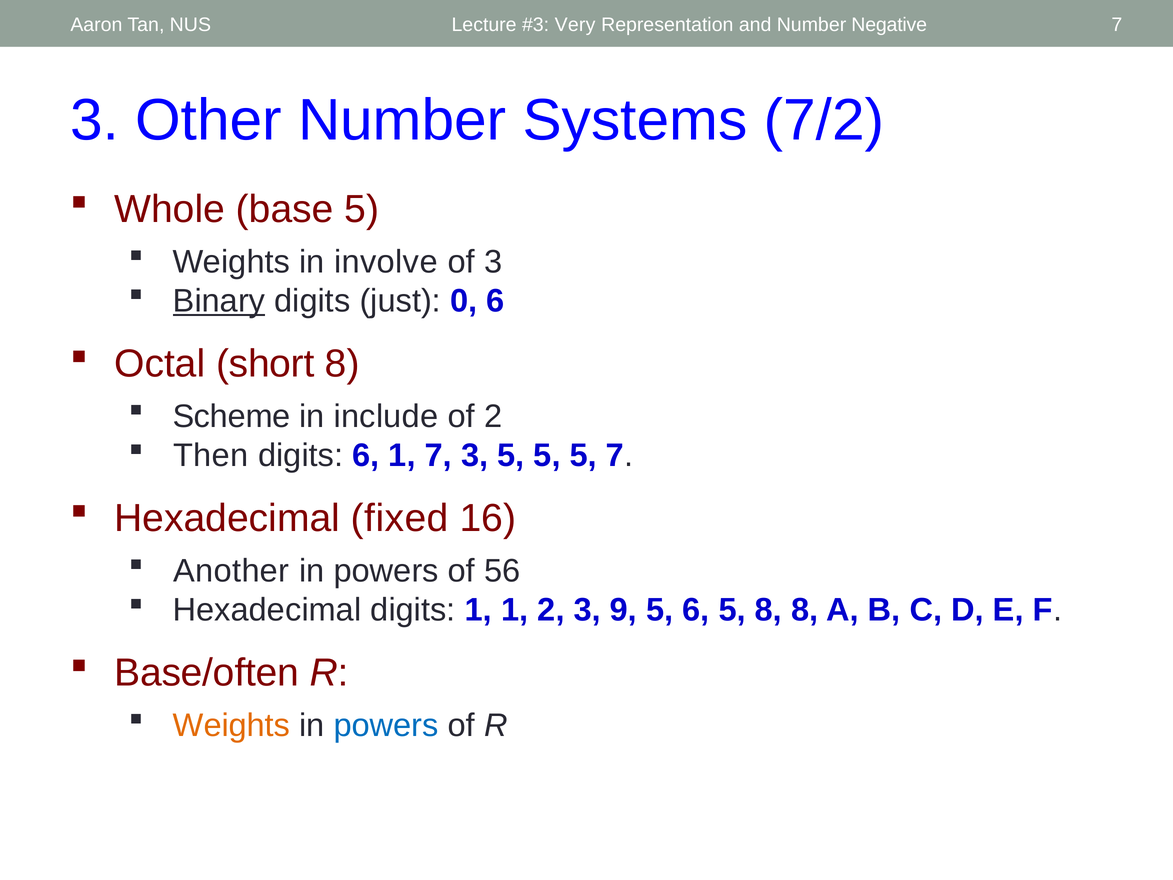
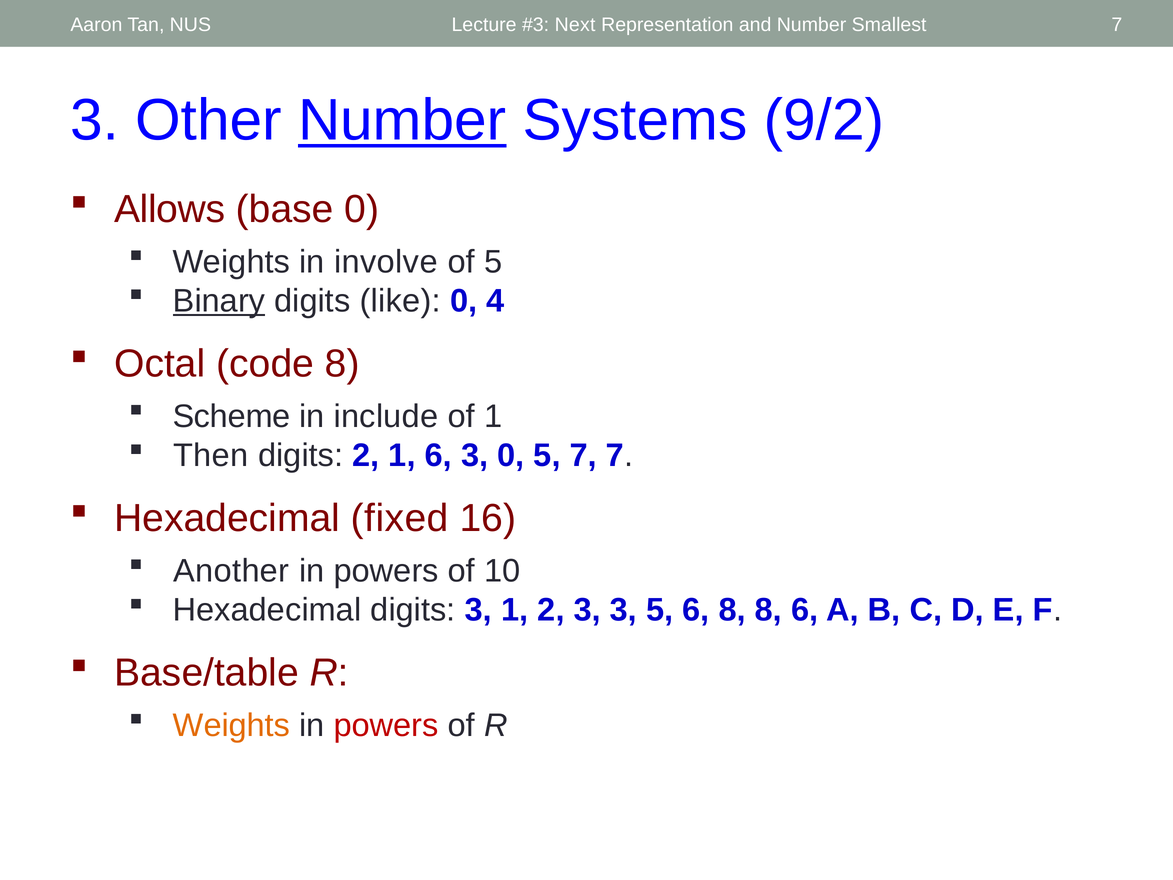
Very: Very -> Next
Negative: Negative -> Smallest
Number at (402, 120) underline: none -> present
7/2: 7/2 -> 9/2
Whole: Whole -> Allows
base 5: 5 -> 0
of 3: 3 -> 5
just: just -> like
0 6: 6 -> 4
short: short -> code
of 2: 2 -> 1
digits 6: 6 -> 2
1 7: 7 -> 6
3 5: 5 -> 0
5 at (583, 455): 5 -> 7
56: 56 -> 10
digits 1: 1 -> 3
3 9: 9 -> 3
6 5: 5 -> 8
8 8: 8 -> 6
Base/often: Base/often -> Base/table
powers at (386, 725) colour: blue -> red
